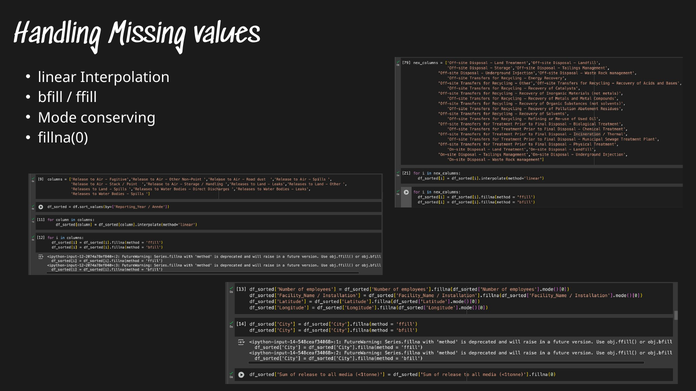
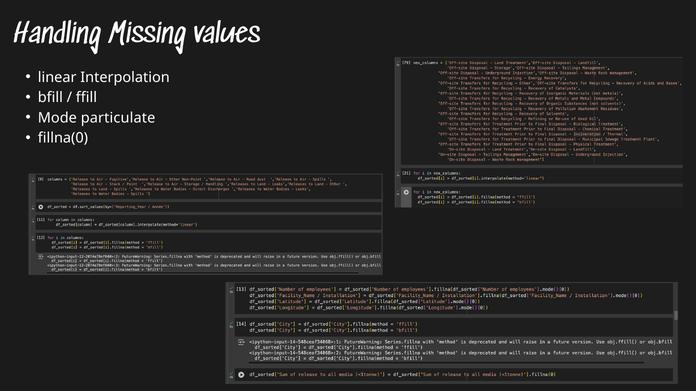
conserving: conserving -> particulate
